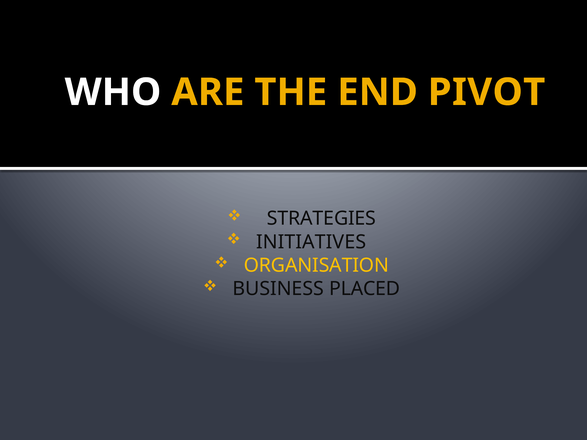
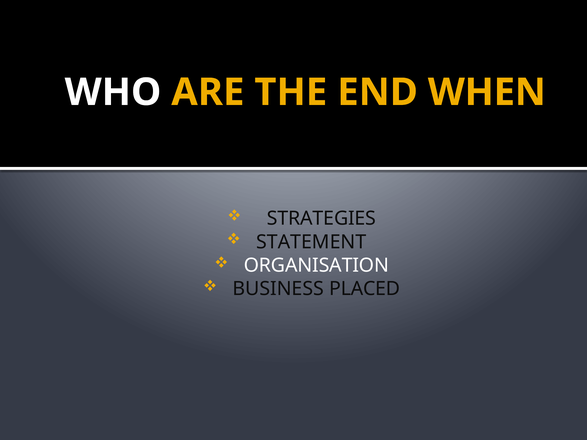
PIVOT: PIVOT -> WHEN
INITIATIVES: INITIATIVES -> STATEMENT
ORGANISATION colour: yellow -> white
